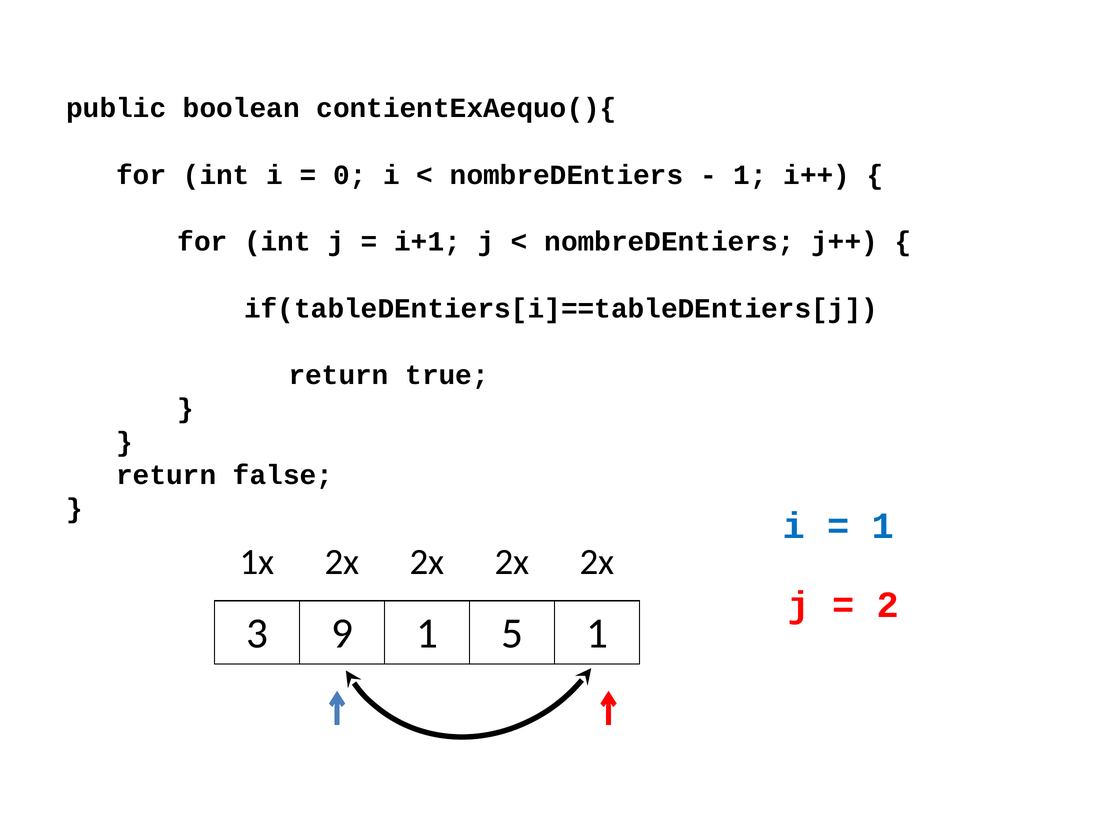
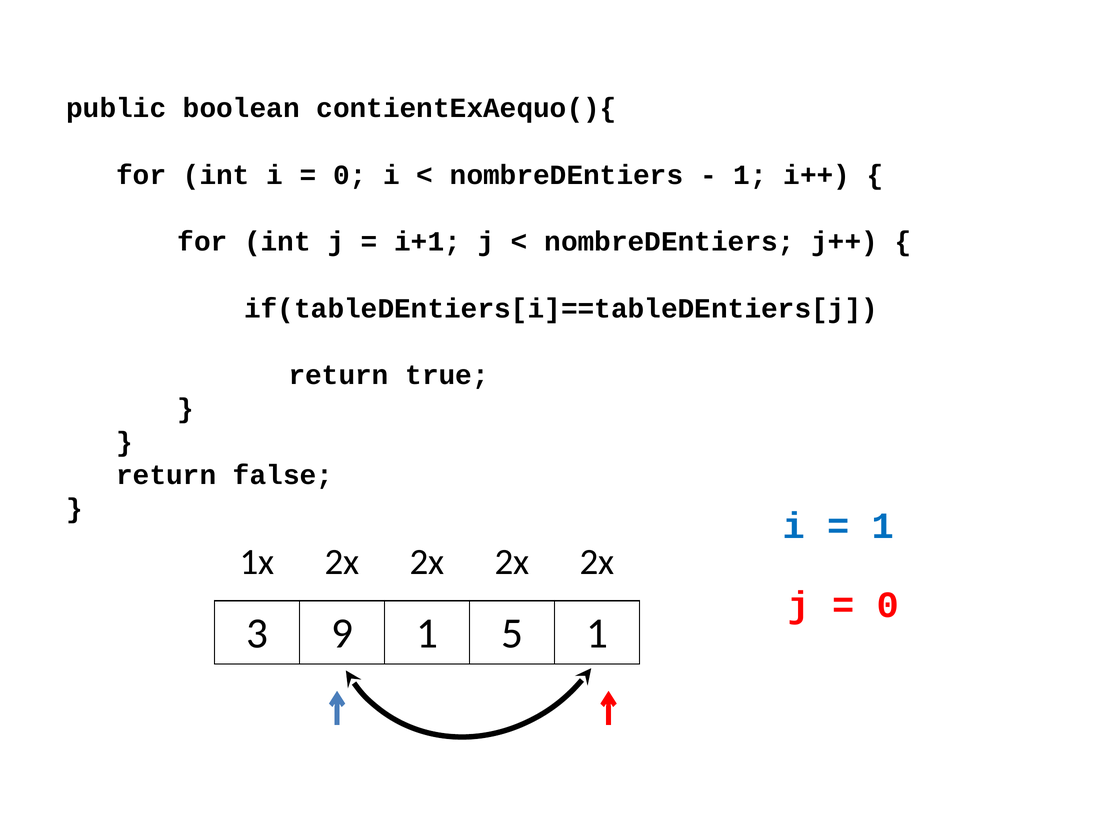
2 at (888, 605): 2 -> 0
